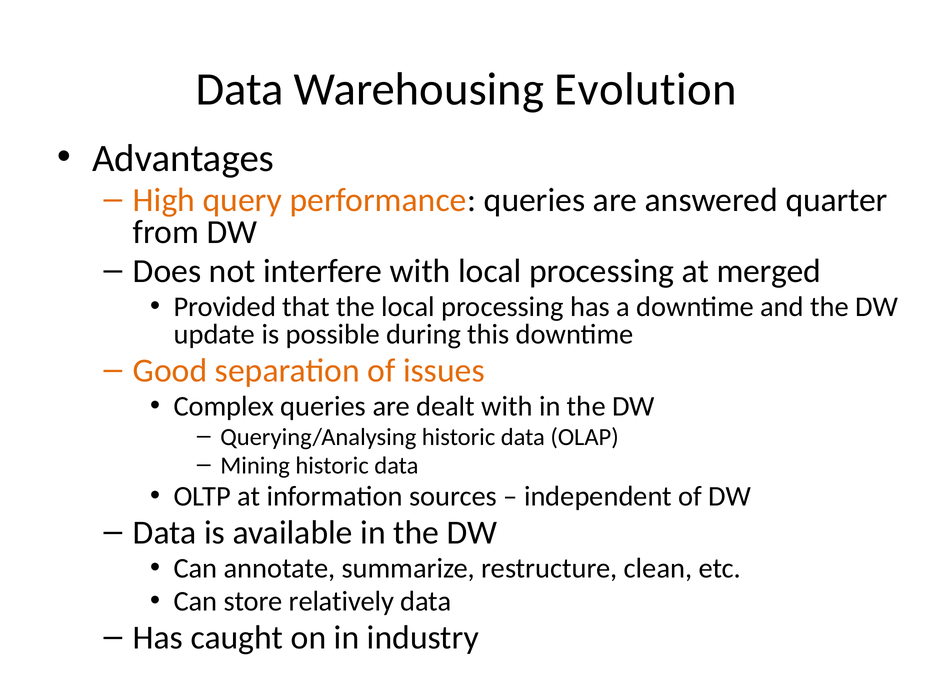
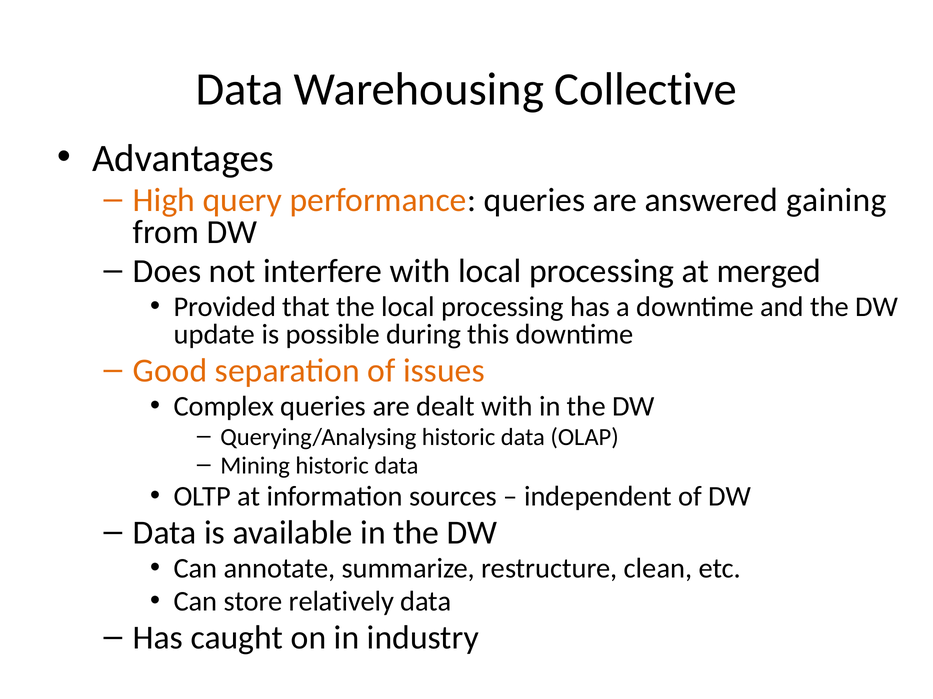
Evolution: Evolution -> Collective
quarter: quarter -> gaining
